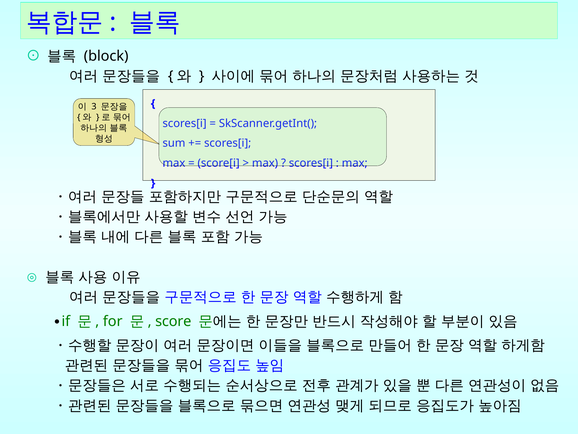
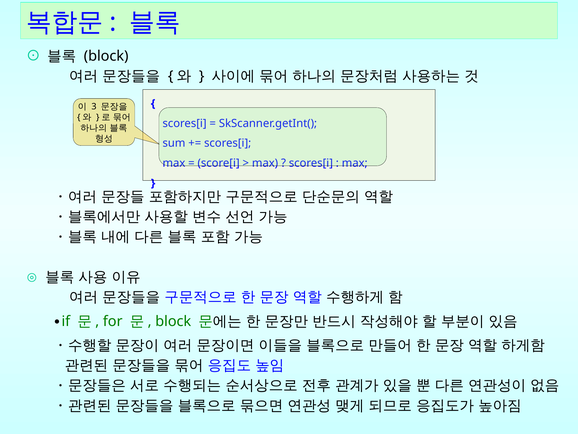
score at (173, 321): score -> block
